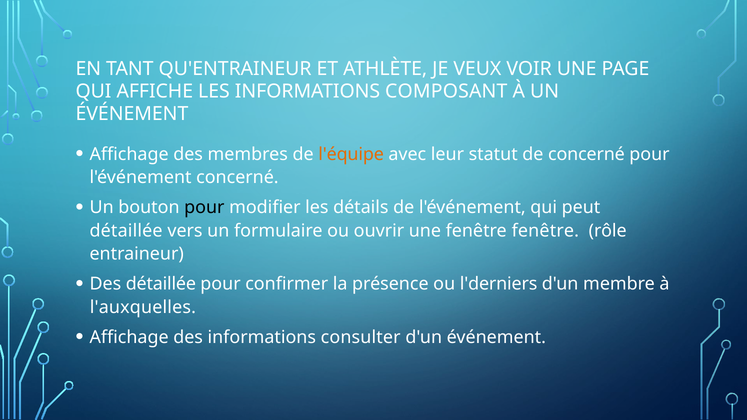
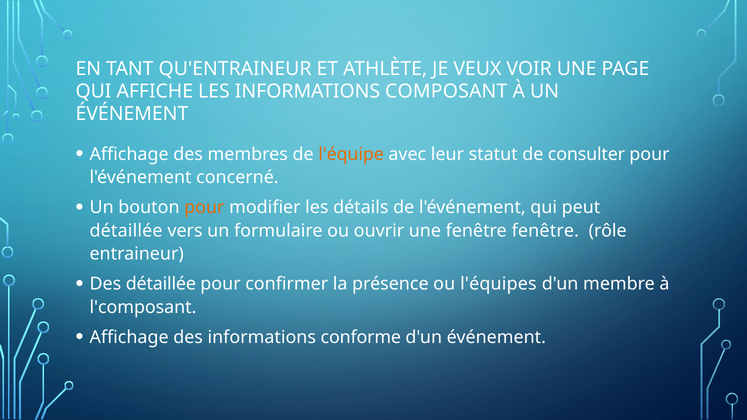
de concerné: concerné -> consulter
pour at (204, 208) colour: black -> orange
l'derniers: l'derniers -> l'équipes
l'auxquelles: l'auxquelles -> l'composant
consulter: consulter -> conforme
